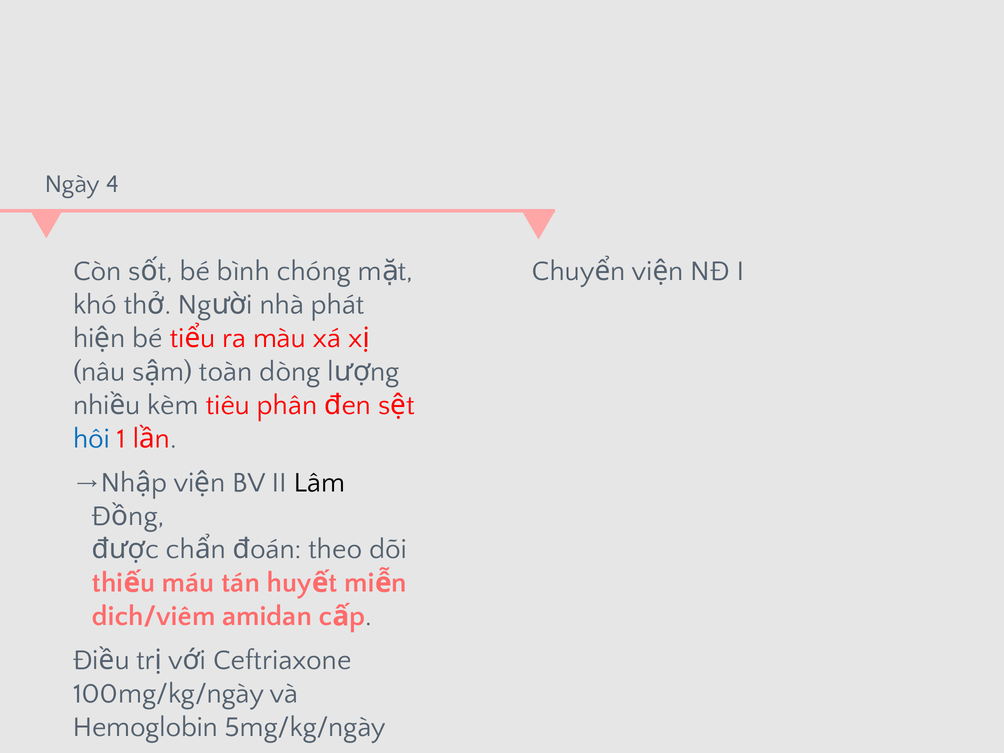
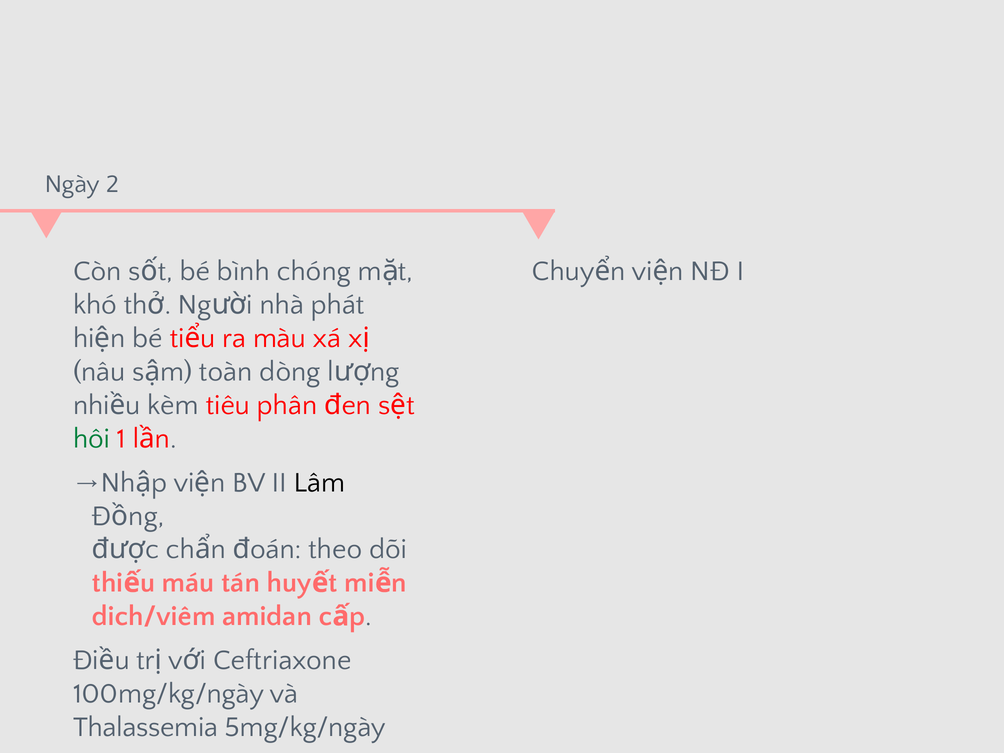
4: 4 -> 2
hôi colour: blue -> green
Hemoglobin: Hemoglobin -> Thalassemia
